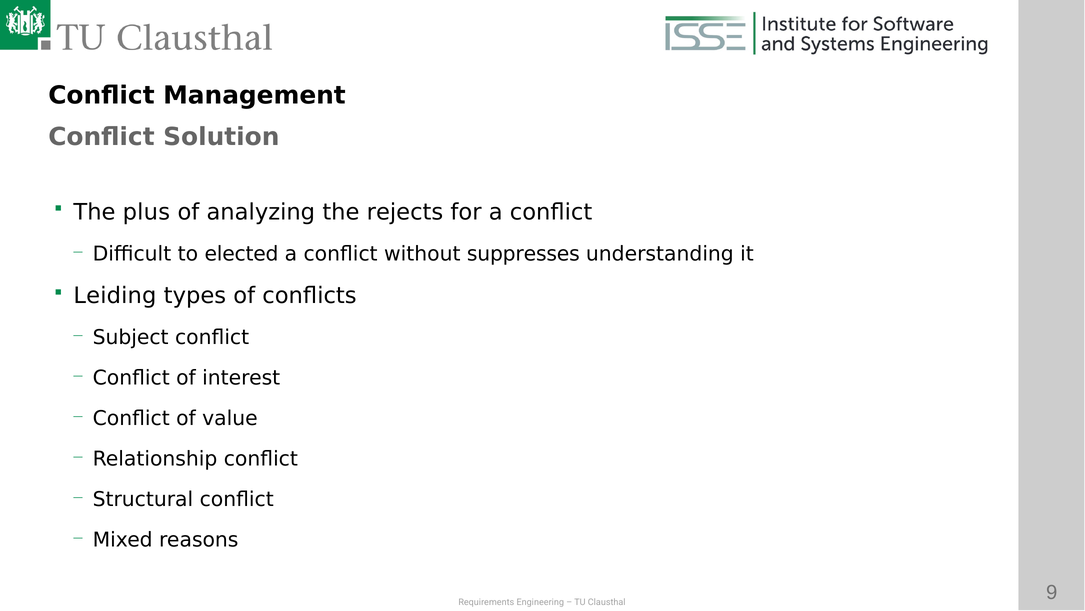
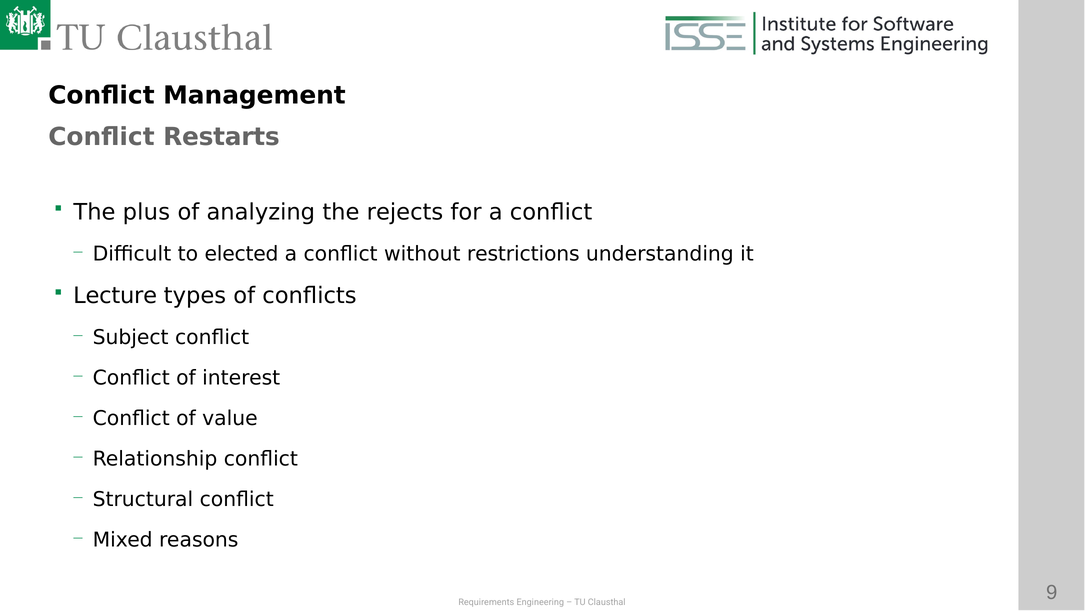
Solution: Solution -> Restarts
suppresses: suppresses -> restrictions
Leiding: Leiding -> Lecture
